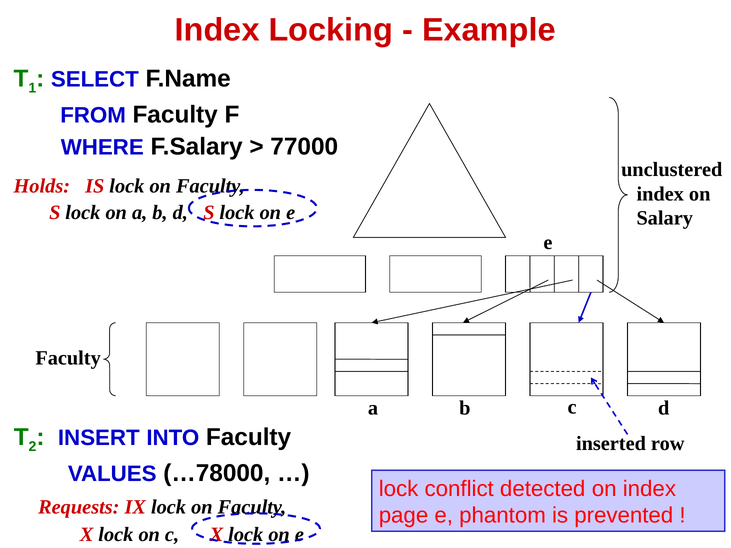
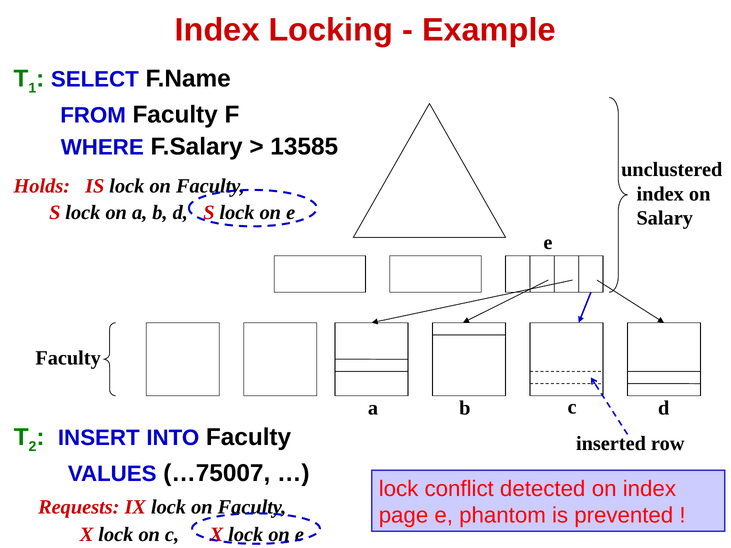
77000: 77000 -> 13585
…78000: …78000 -> …75007
